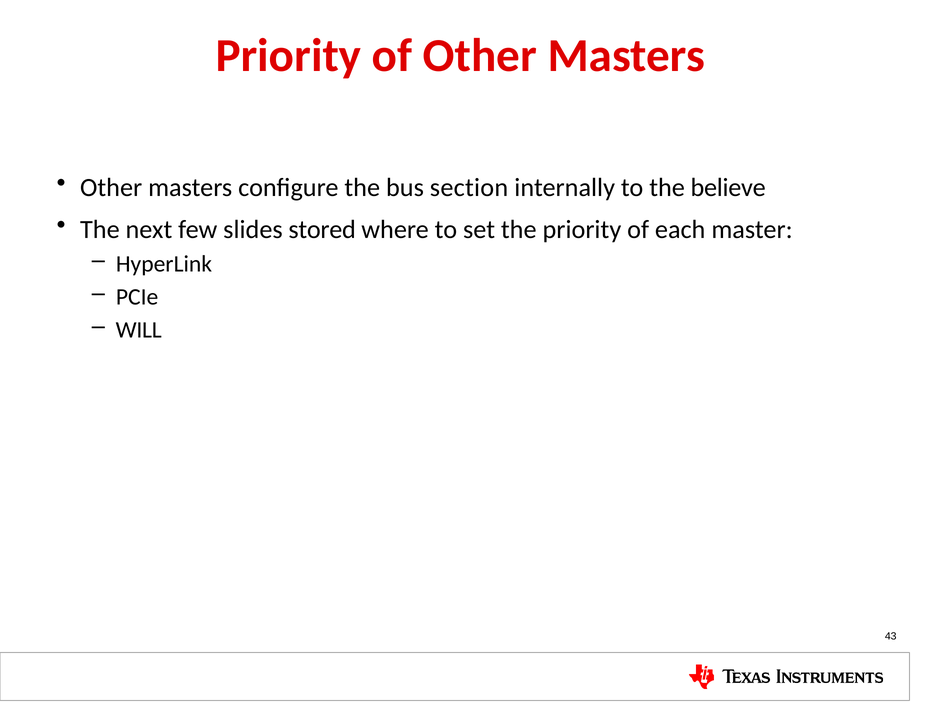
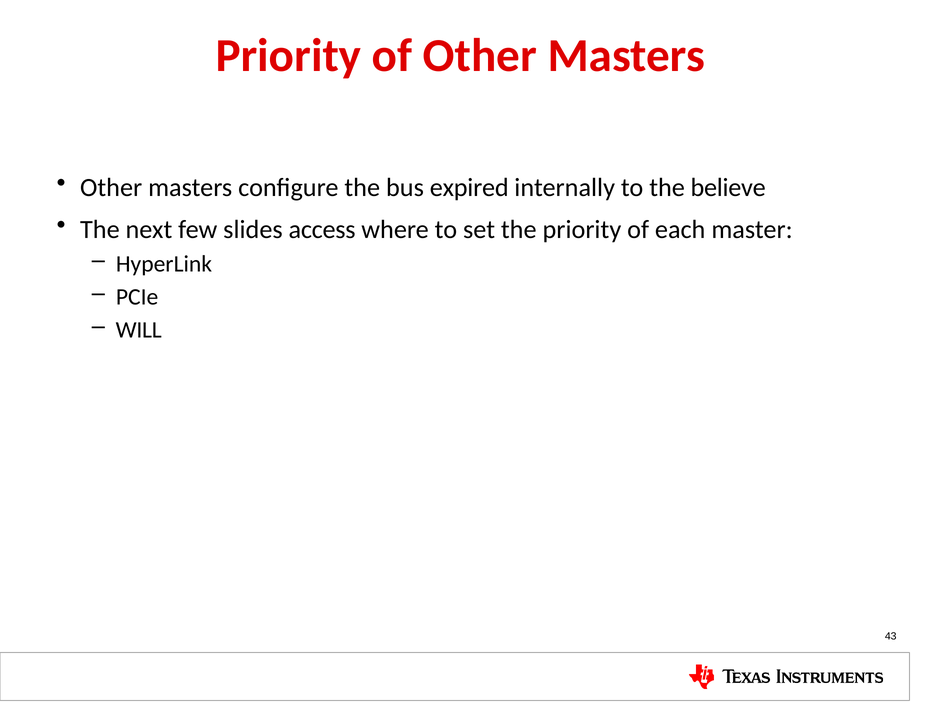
section: section -> expired
stored: stored -> access
